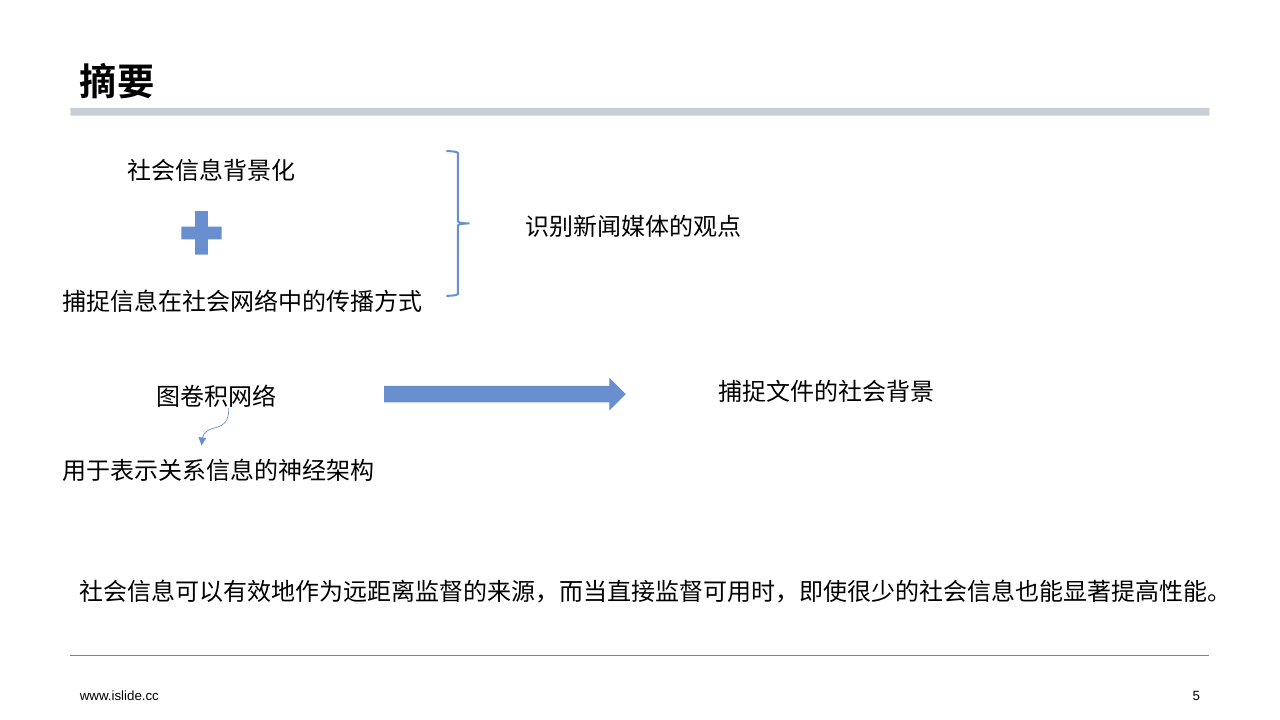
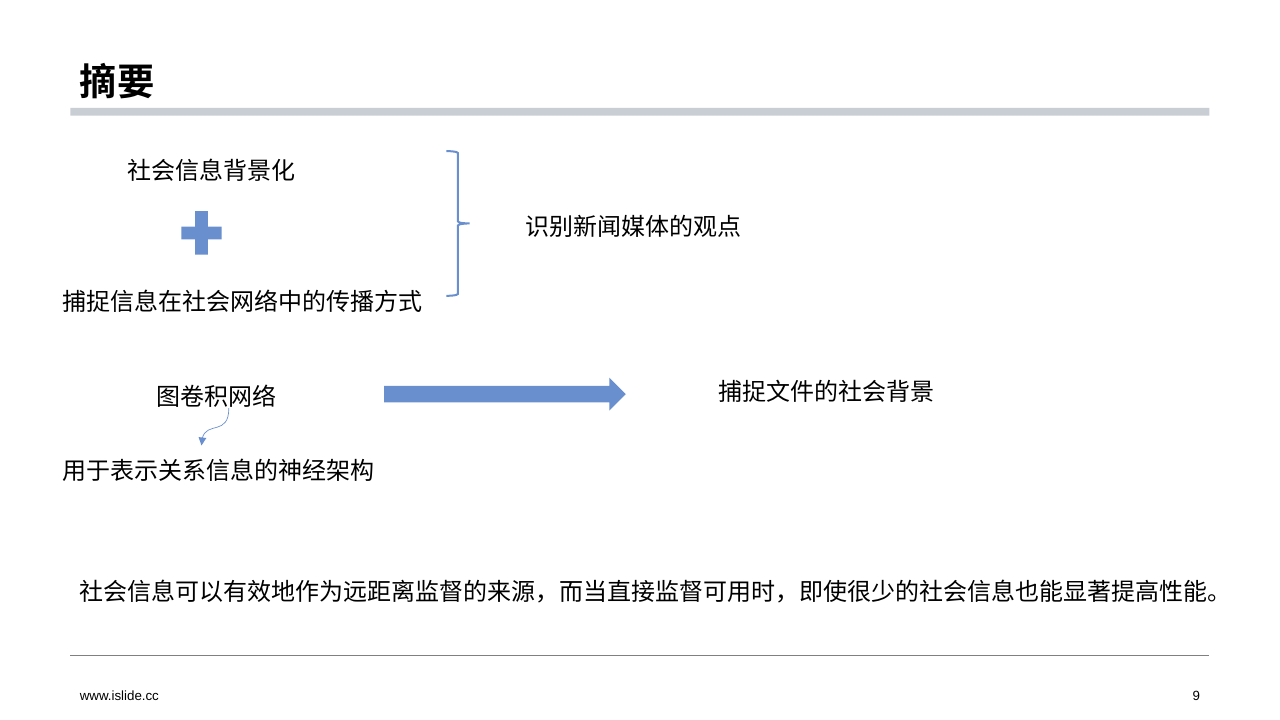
5: 5 -> 9
